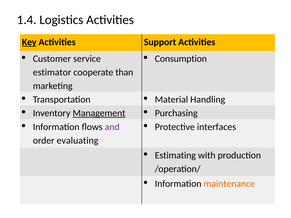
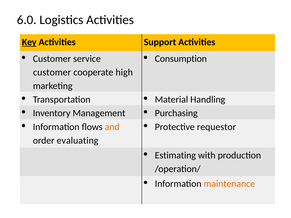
1.4: 1.4 -> 6.0
estimator at (52, 72): estimator -> customer
than: than -> high
Management underline: present -> none
and colour: purple -> orange
interfaces: interfaces -> requestor
